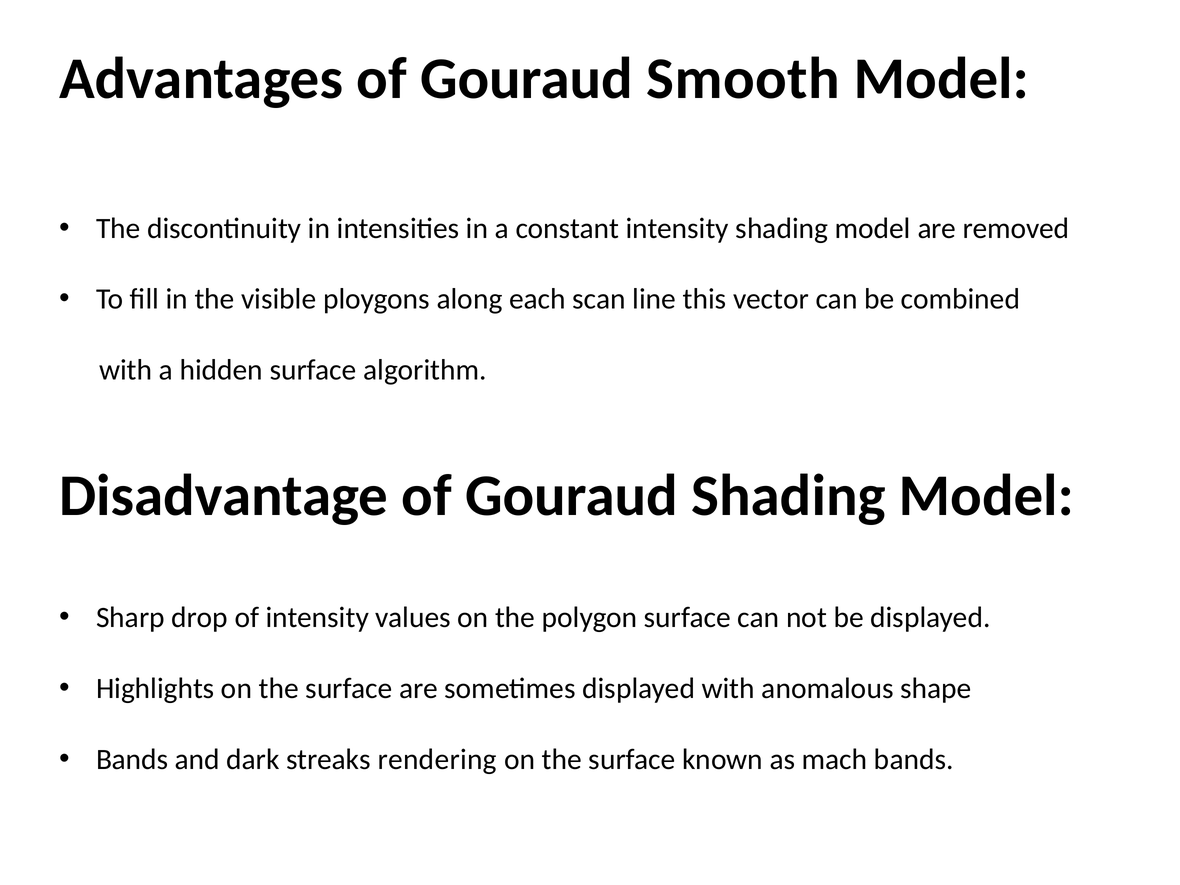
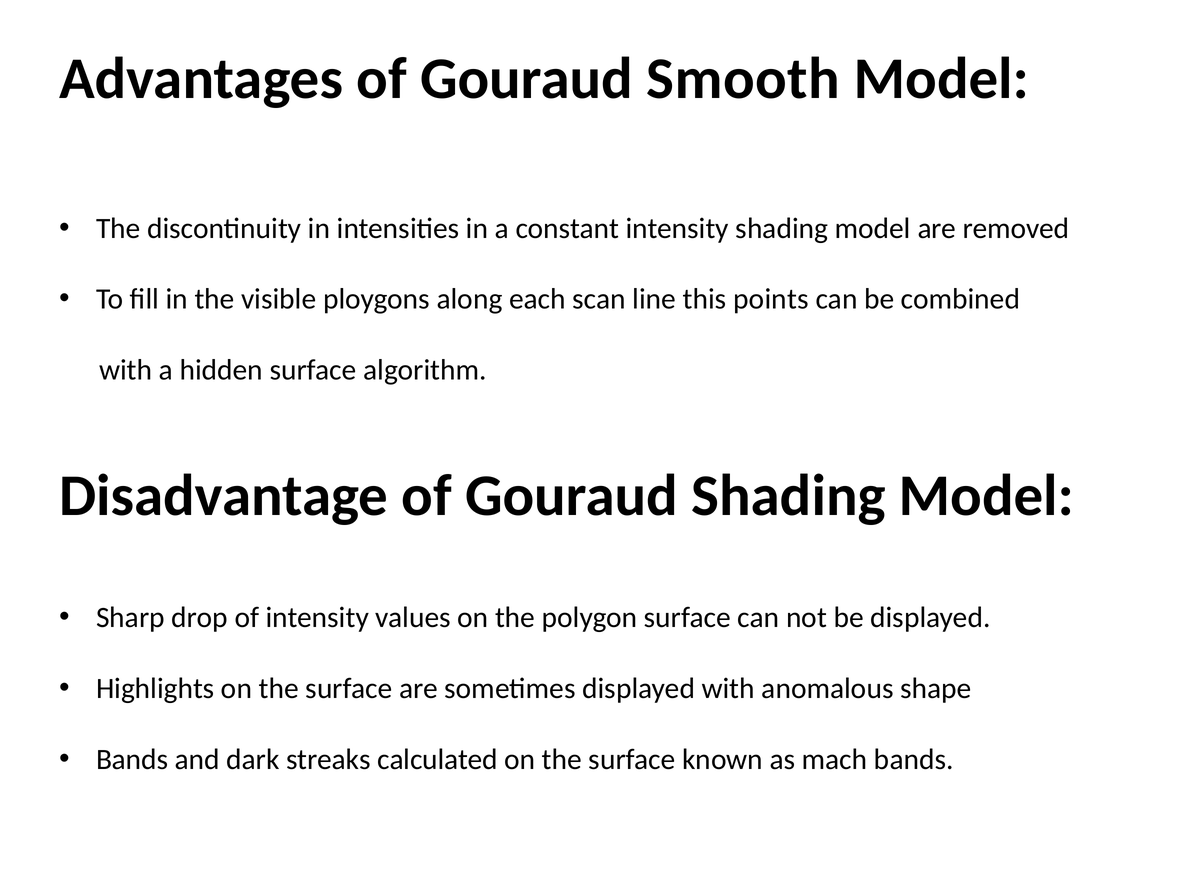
vector: vector -> points
rendering: rendering -> calculated
